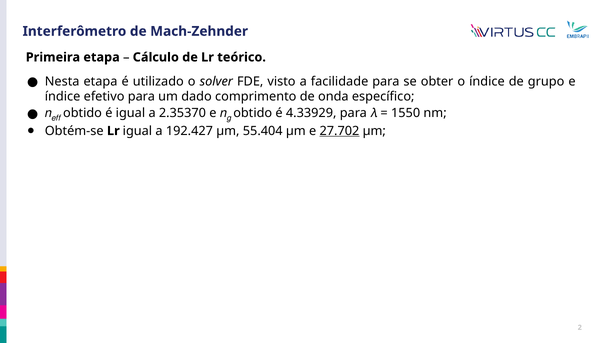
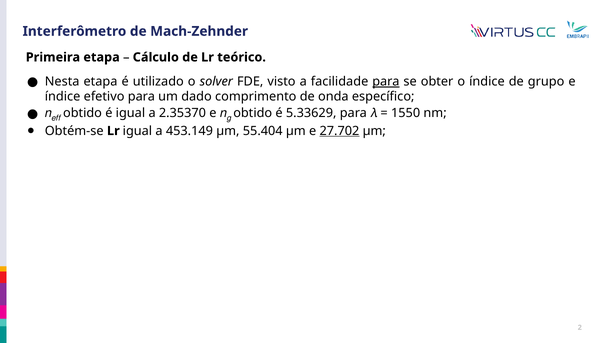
para at (386, 82) underline: none -> present
4.33929: 4.33929 -> 5.33629
192.427: 192.427 -> 453.149
